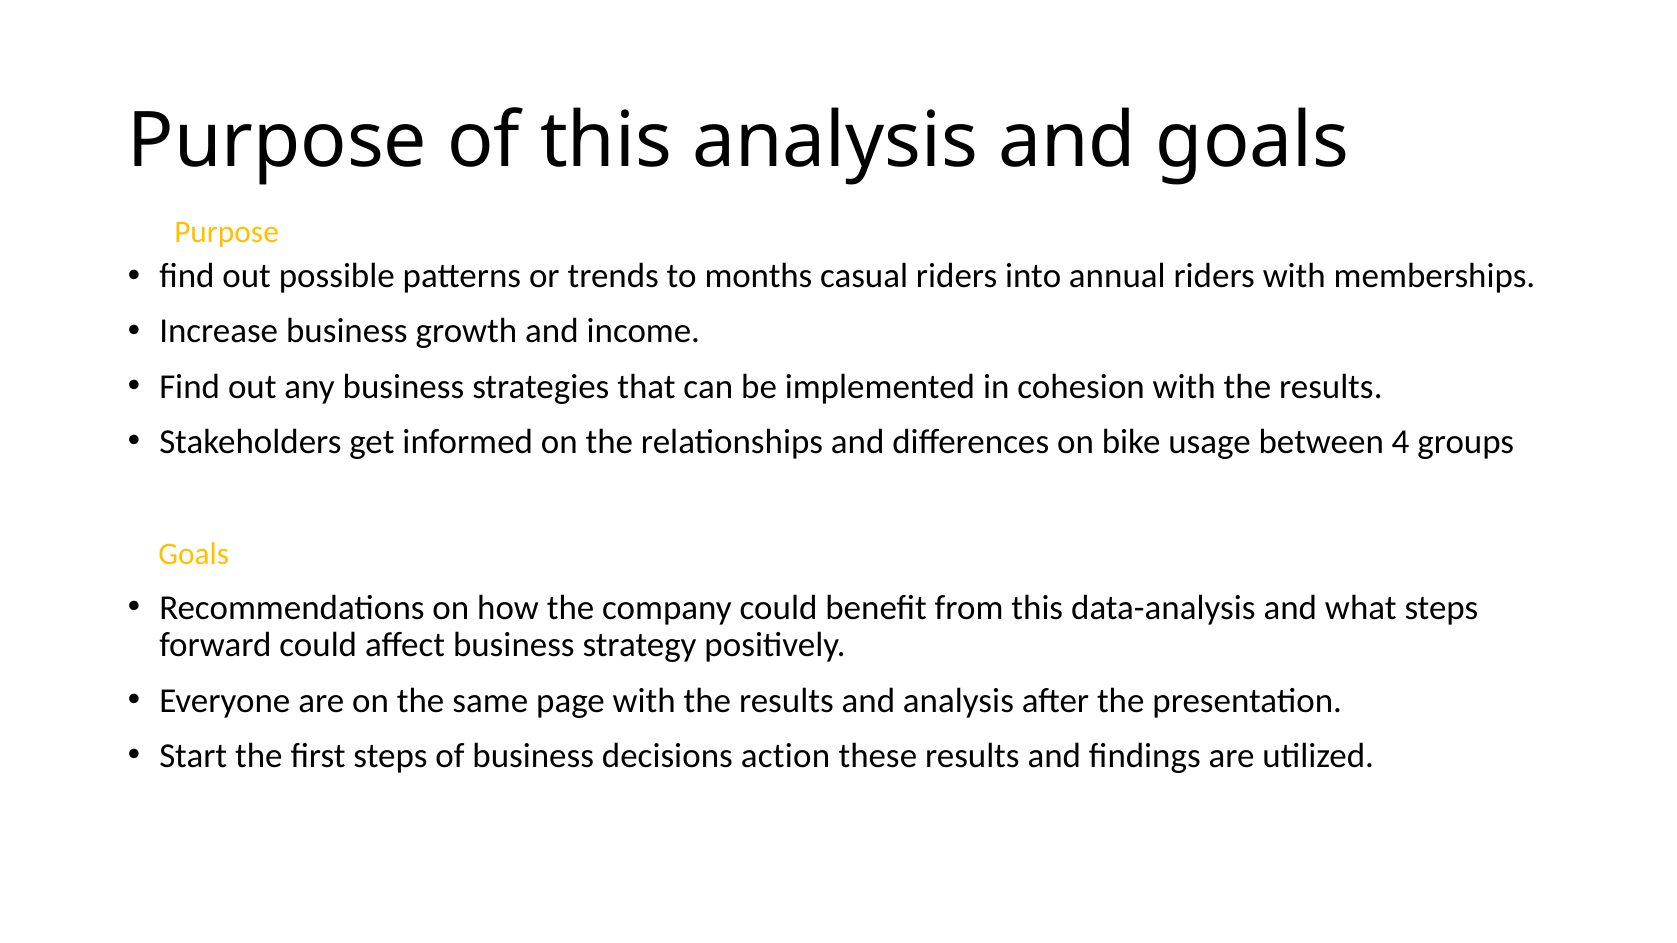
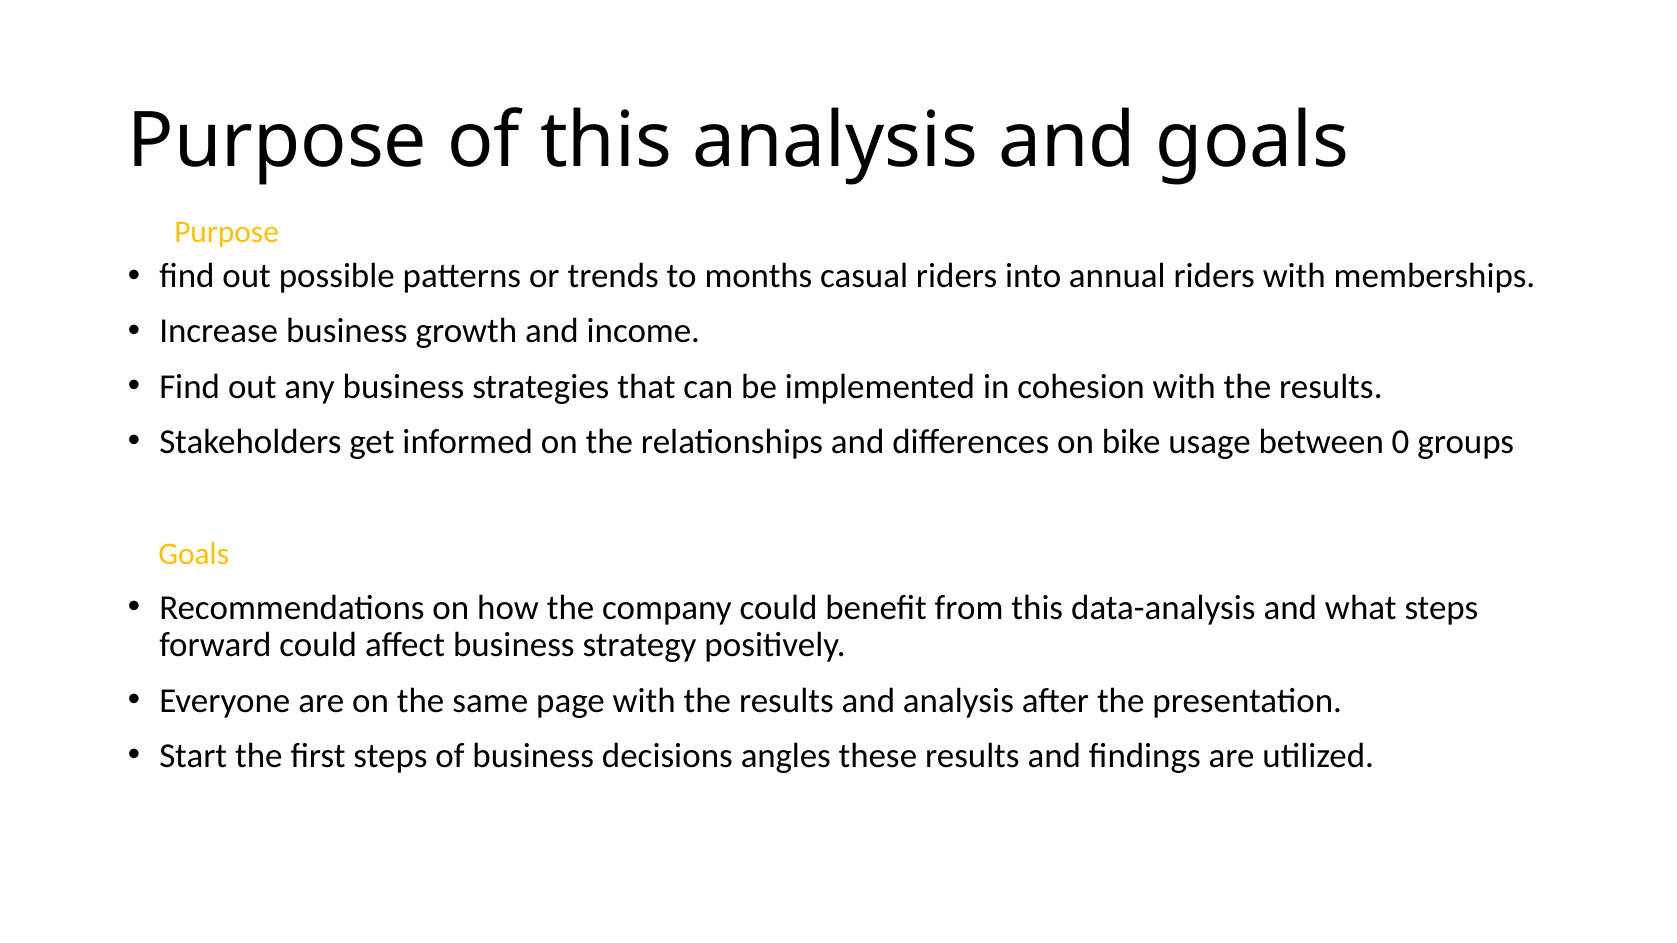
4: 4 -> 0
action: action -> angles
